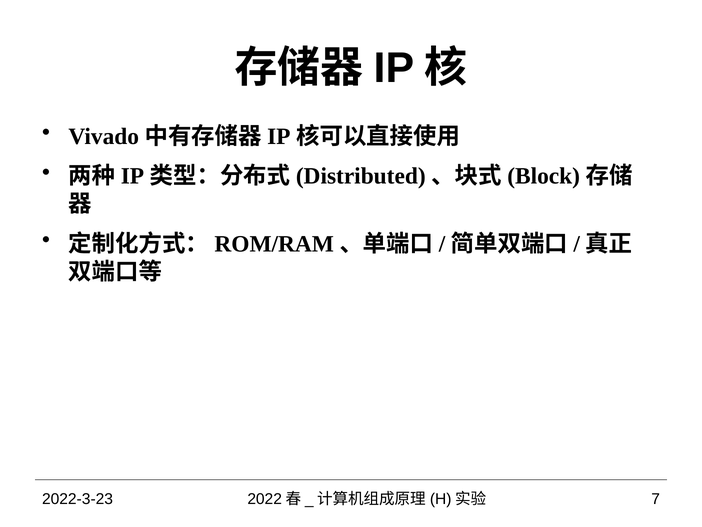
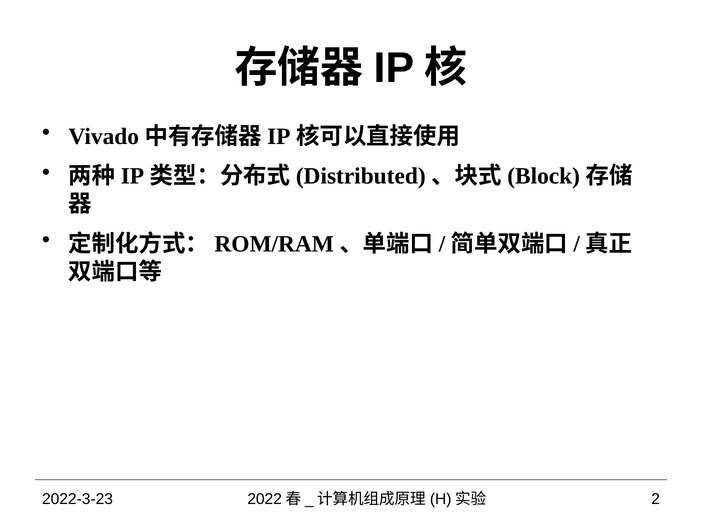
7: 7 -> 2
